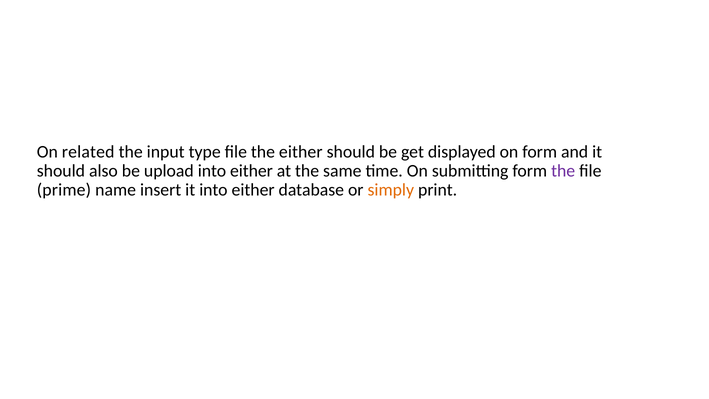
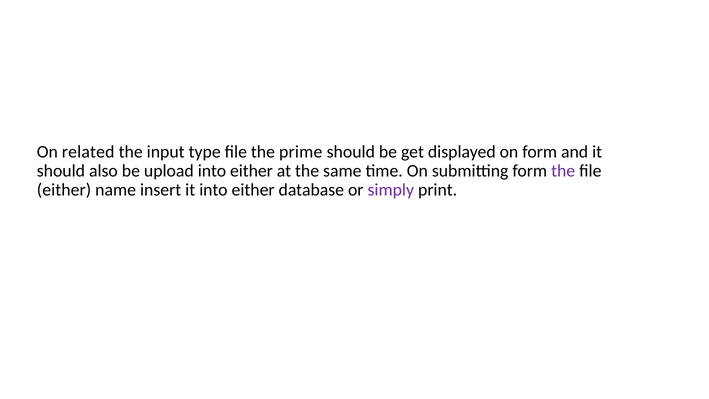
the either: either -> prime
prime at (64, 190): prime -> either
simply colour: orange -> purple
